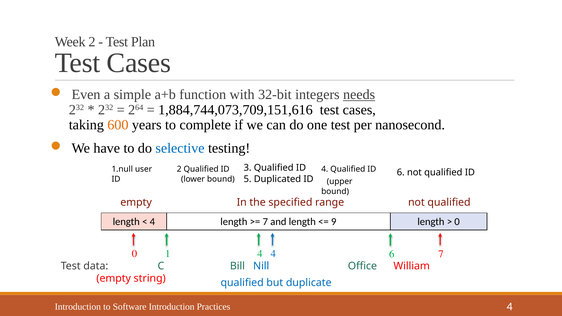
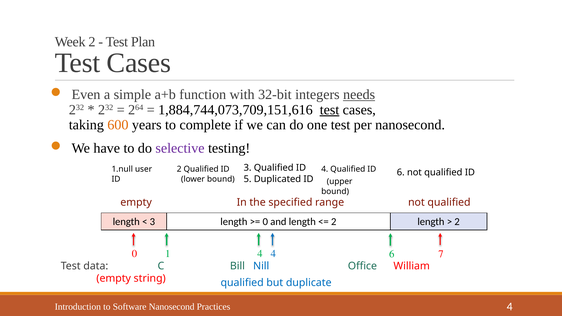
test at (330, 110) underline: none -> present
selective colour: blue -> purple
4 at (152, 222): 4 -> 3
7 at (265, 222): 7 -> 0
9 at (334, 222): 9 -> 2
0 at (457, 222): 0 -> 2
Software Introduction: Introduction -> Nanosecond
